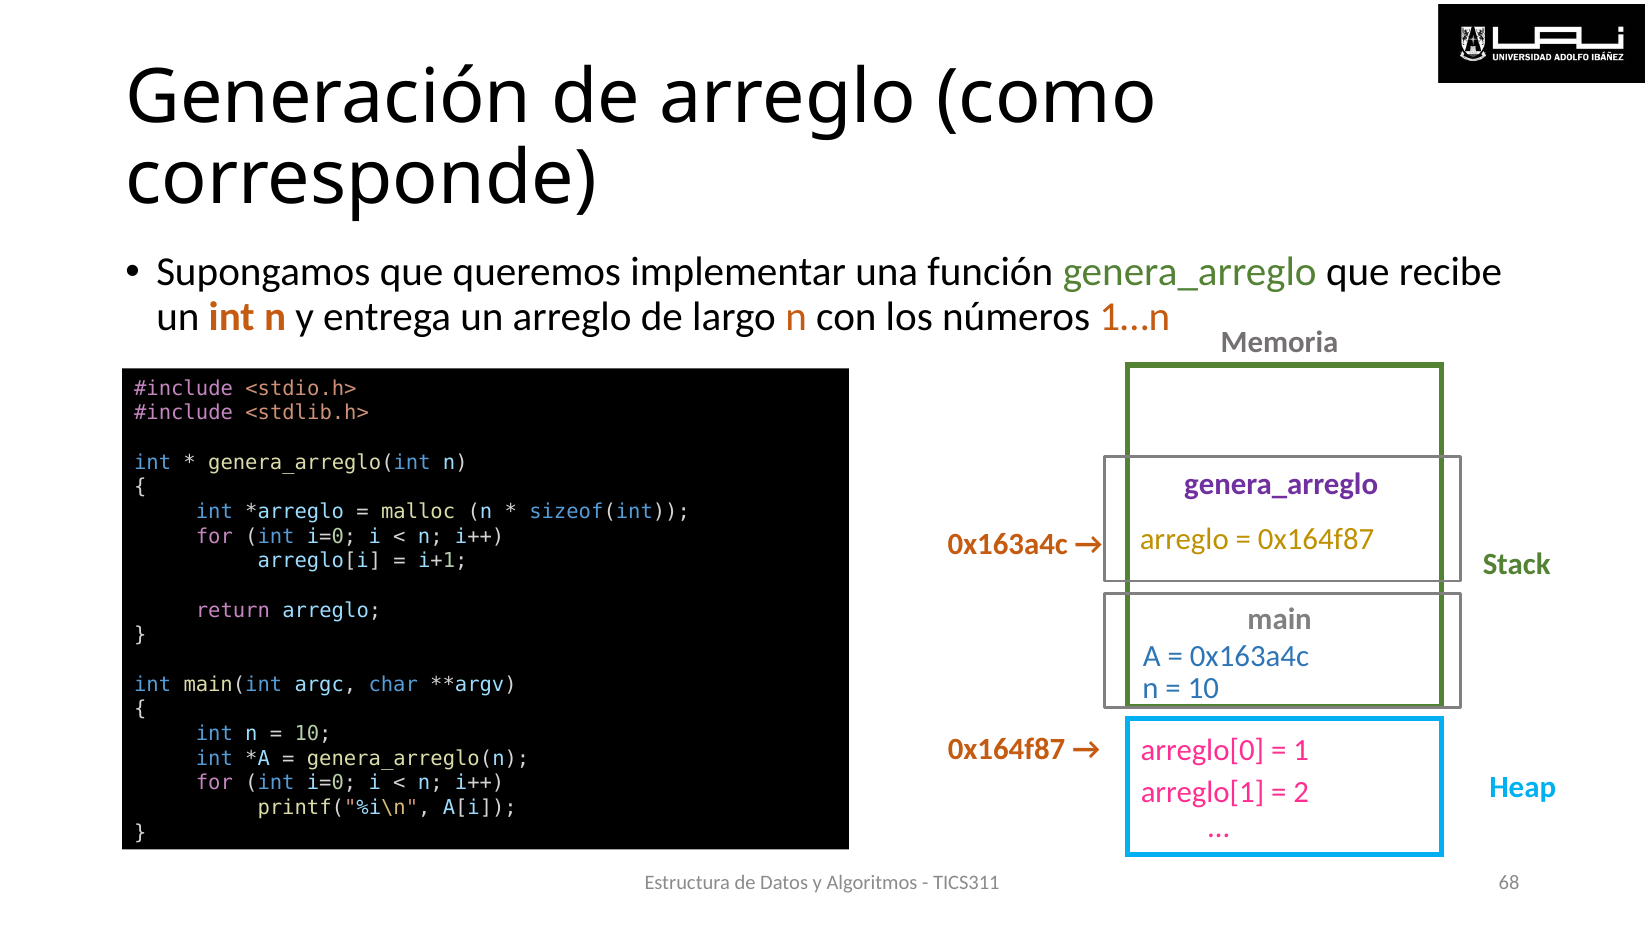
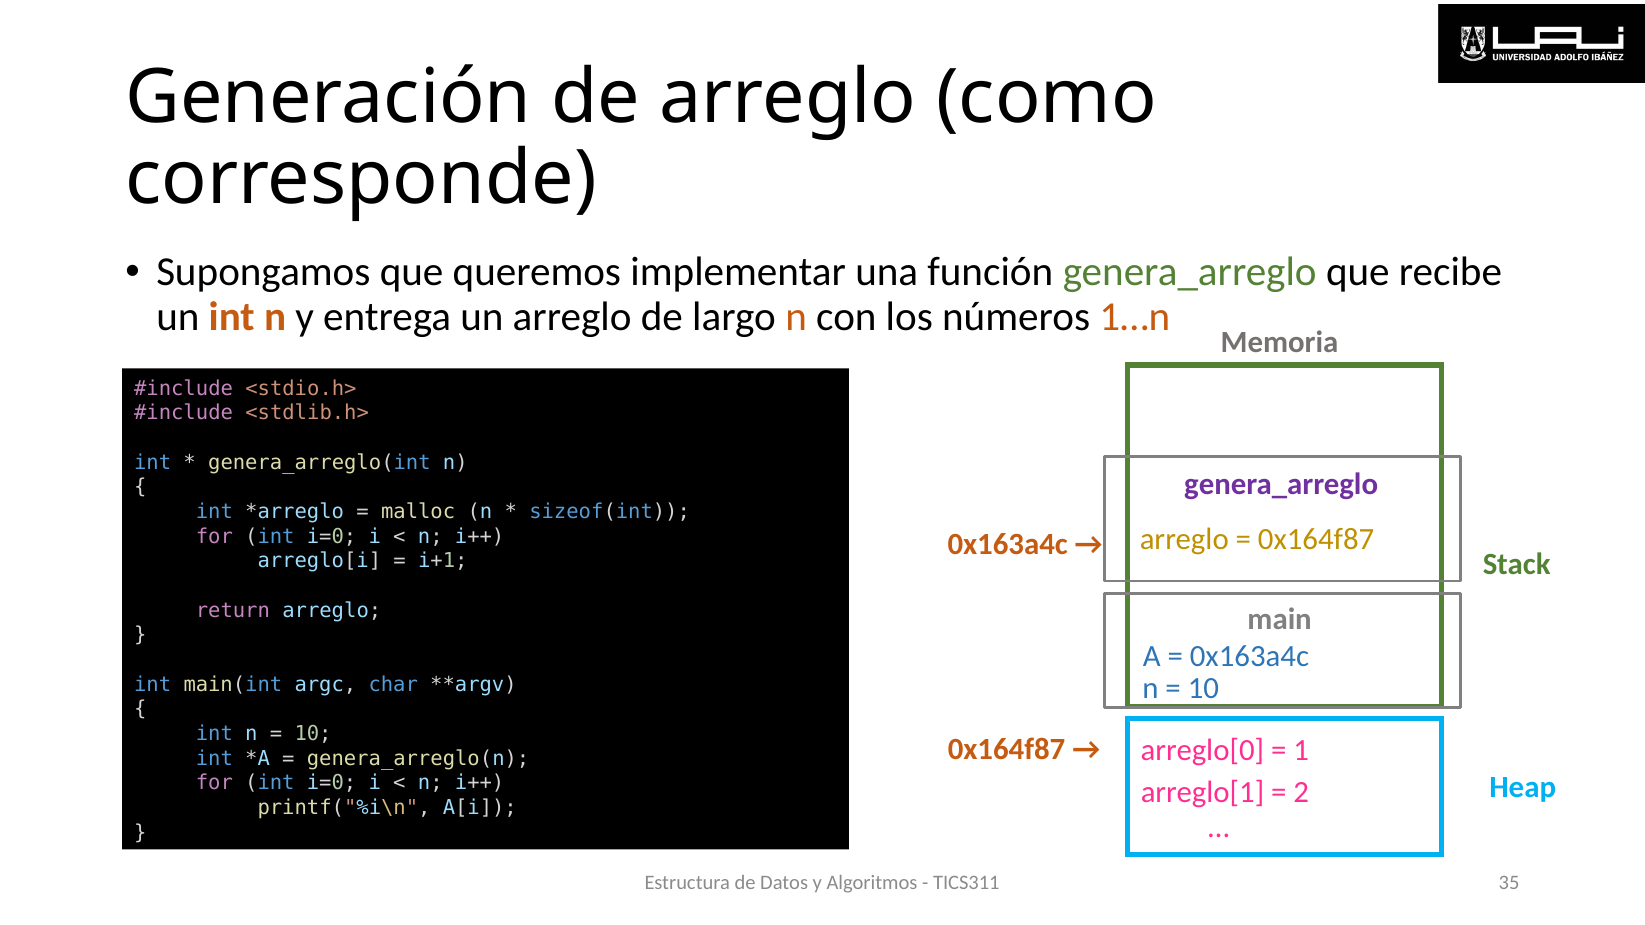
68: 68 -> 35
